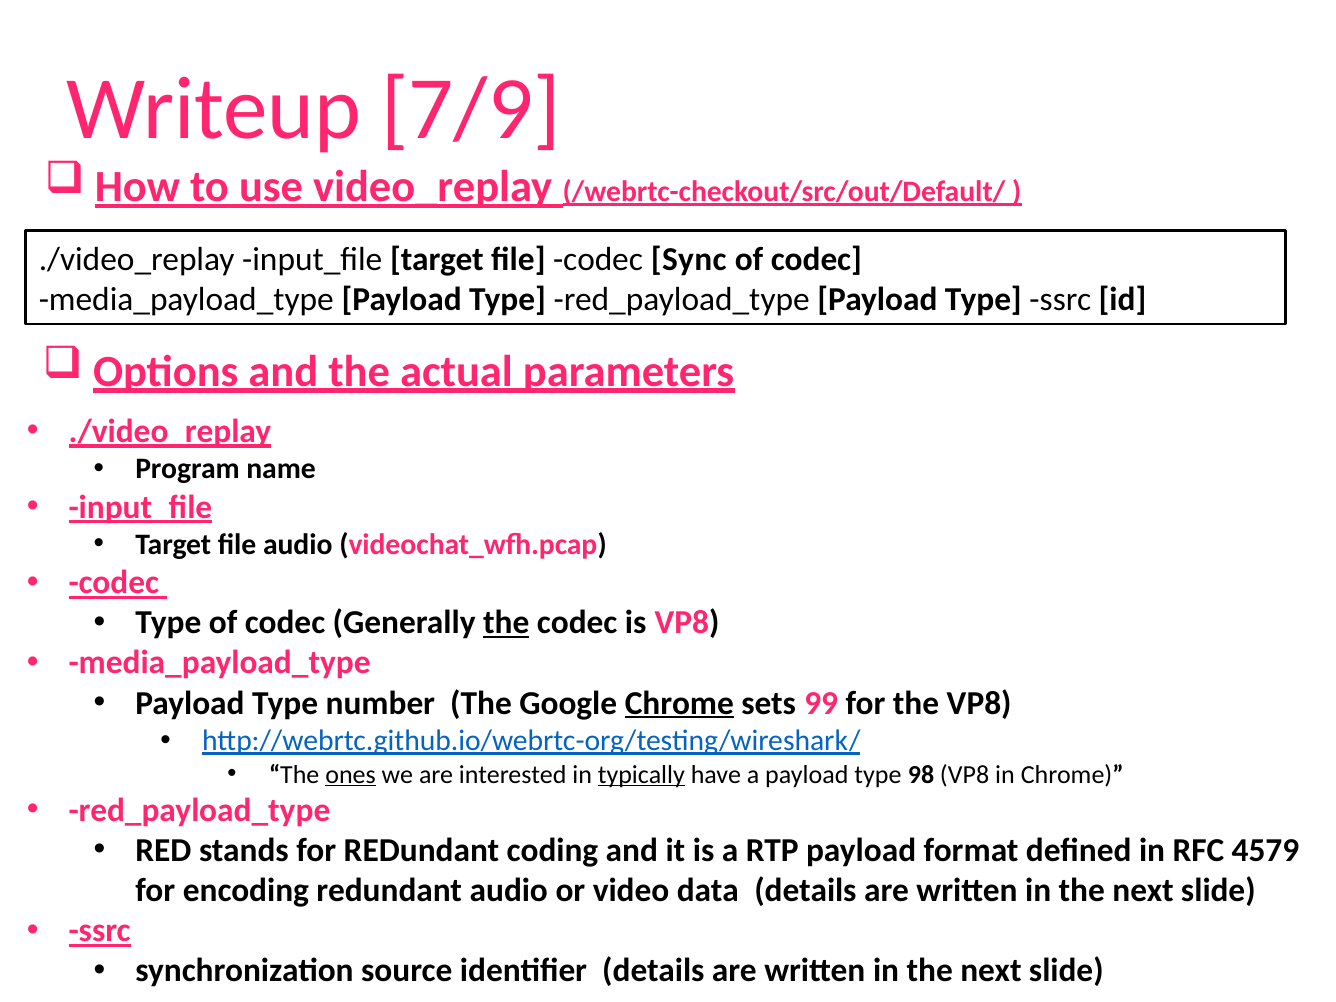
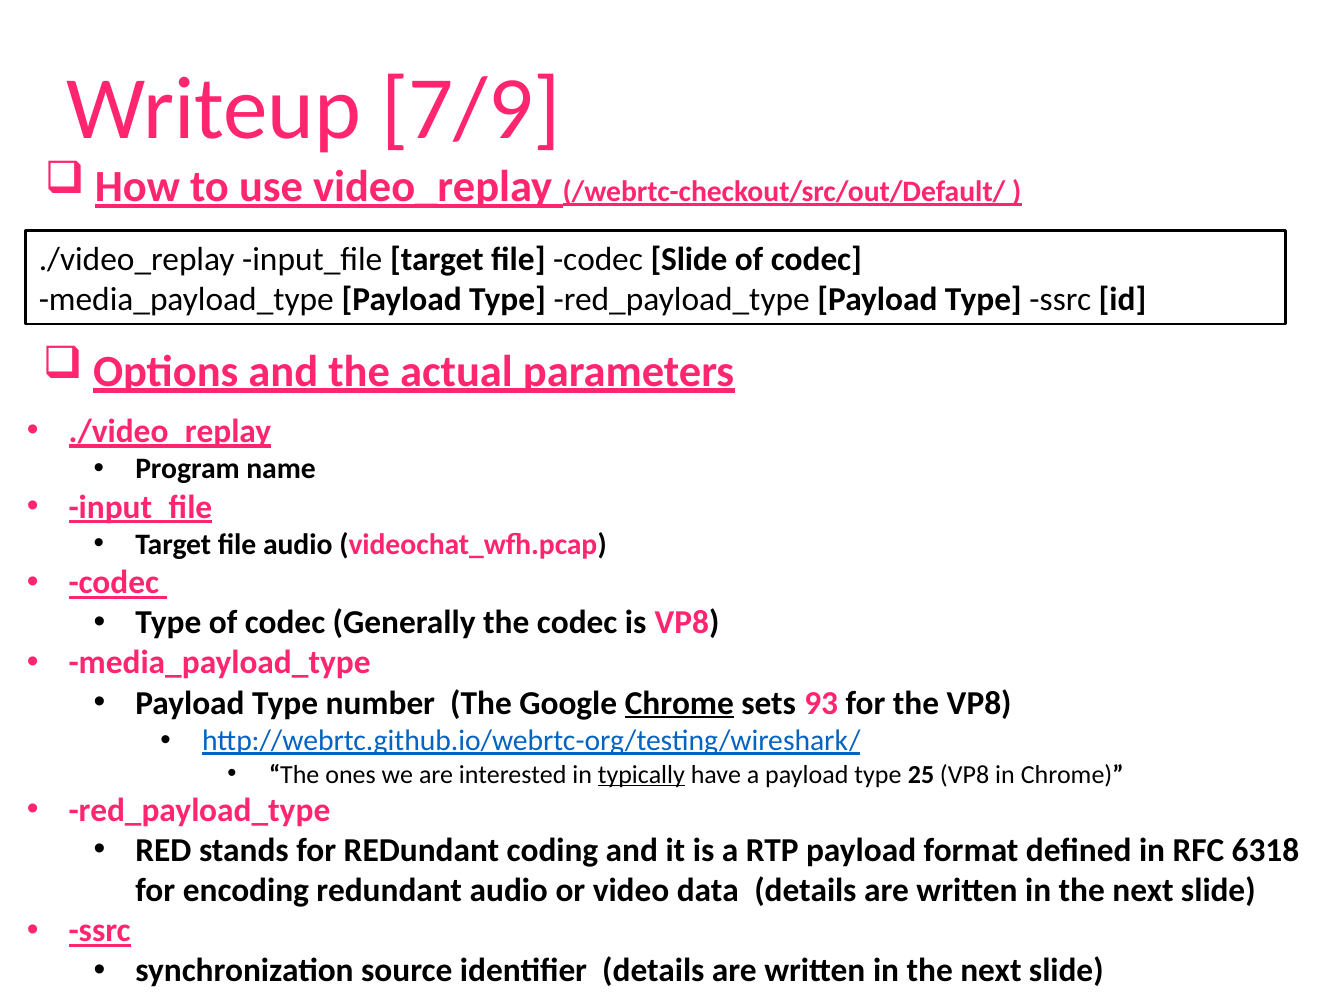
codec Sync: Sync -> Slide
the at (506, 623) underline: present -> none
99: 99 -> 93
ones underline: present -> none
98: 98 -> 25
4579: 4579 -> 6318
